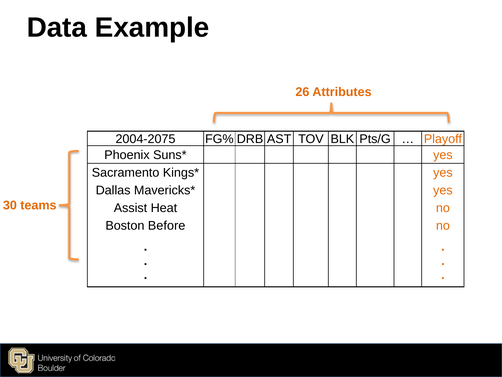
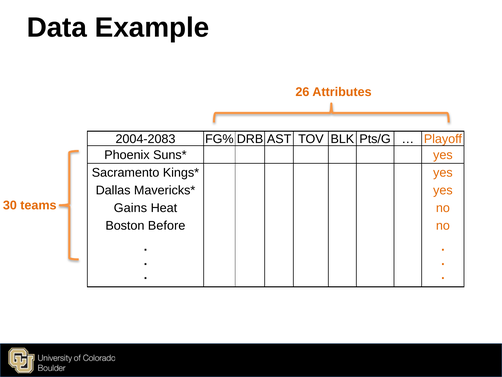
2004-2075: 2004-2075 -> 2004-2083
Assist: Assist -> Gains
